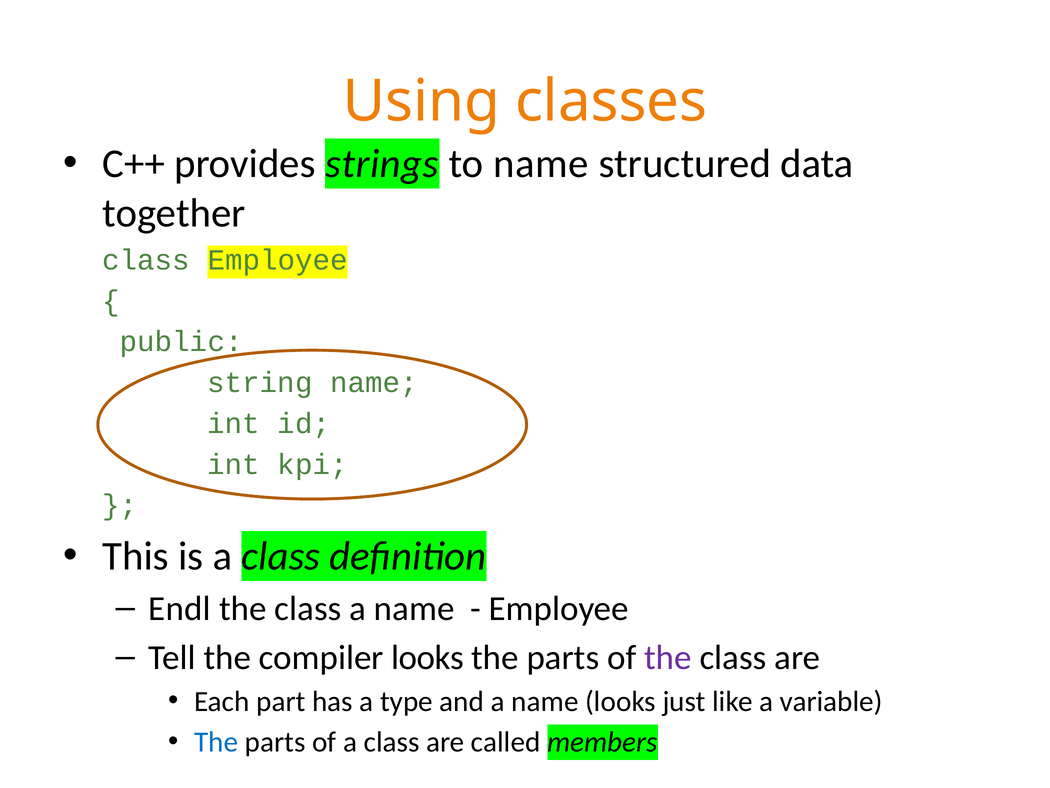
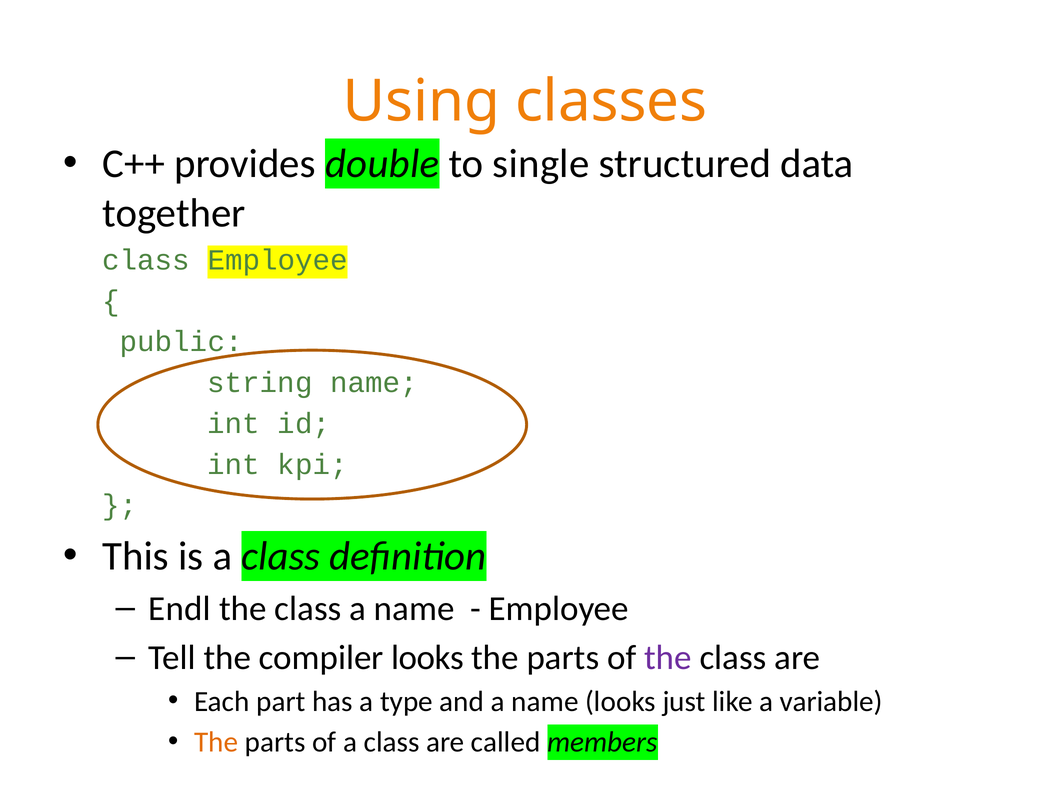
strings: strings -> double
to name: name -> single
The at (216, 742) colour: blue -> orange
